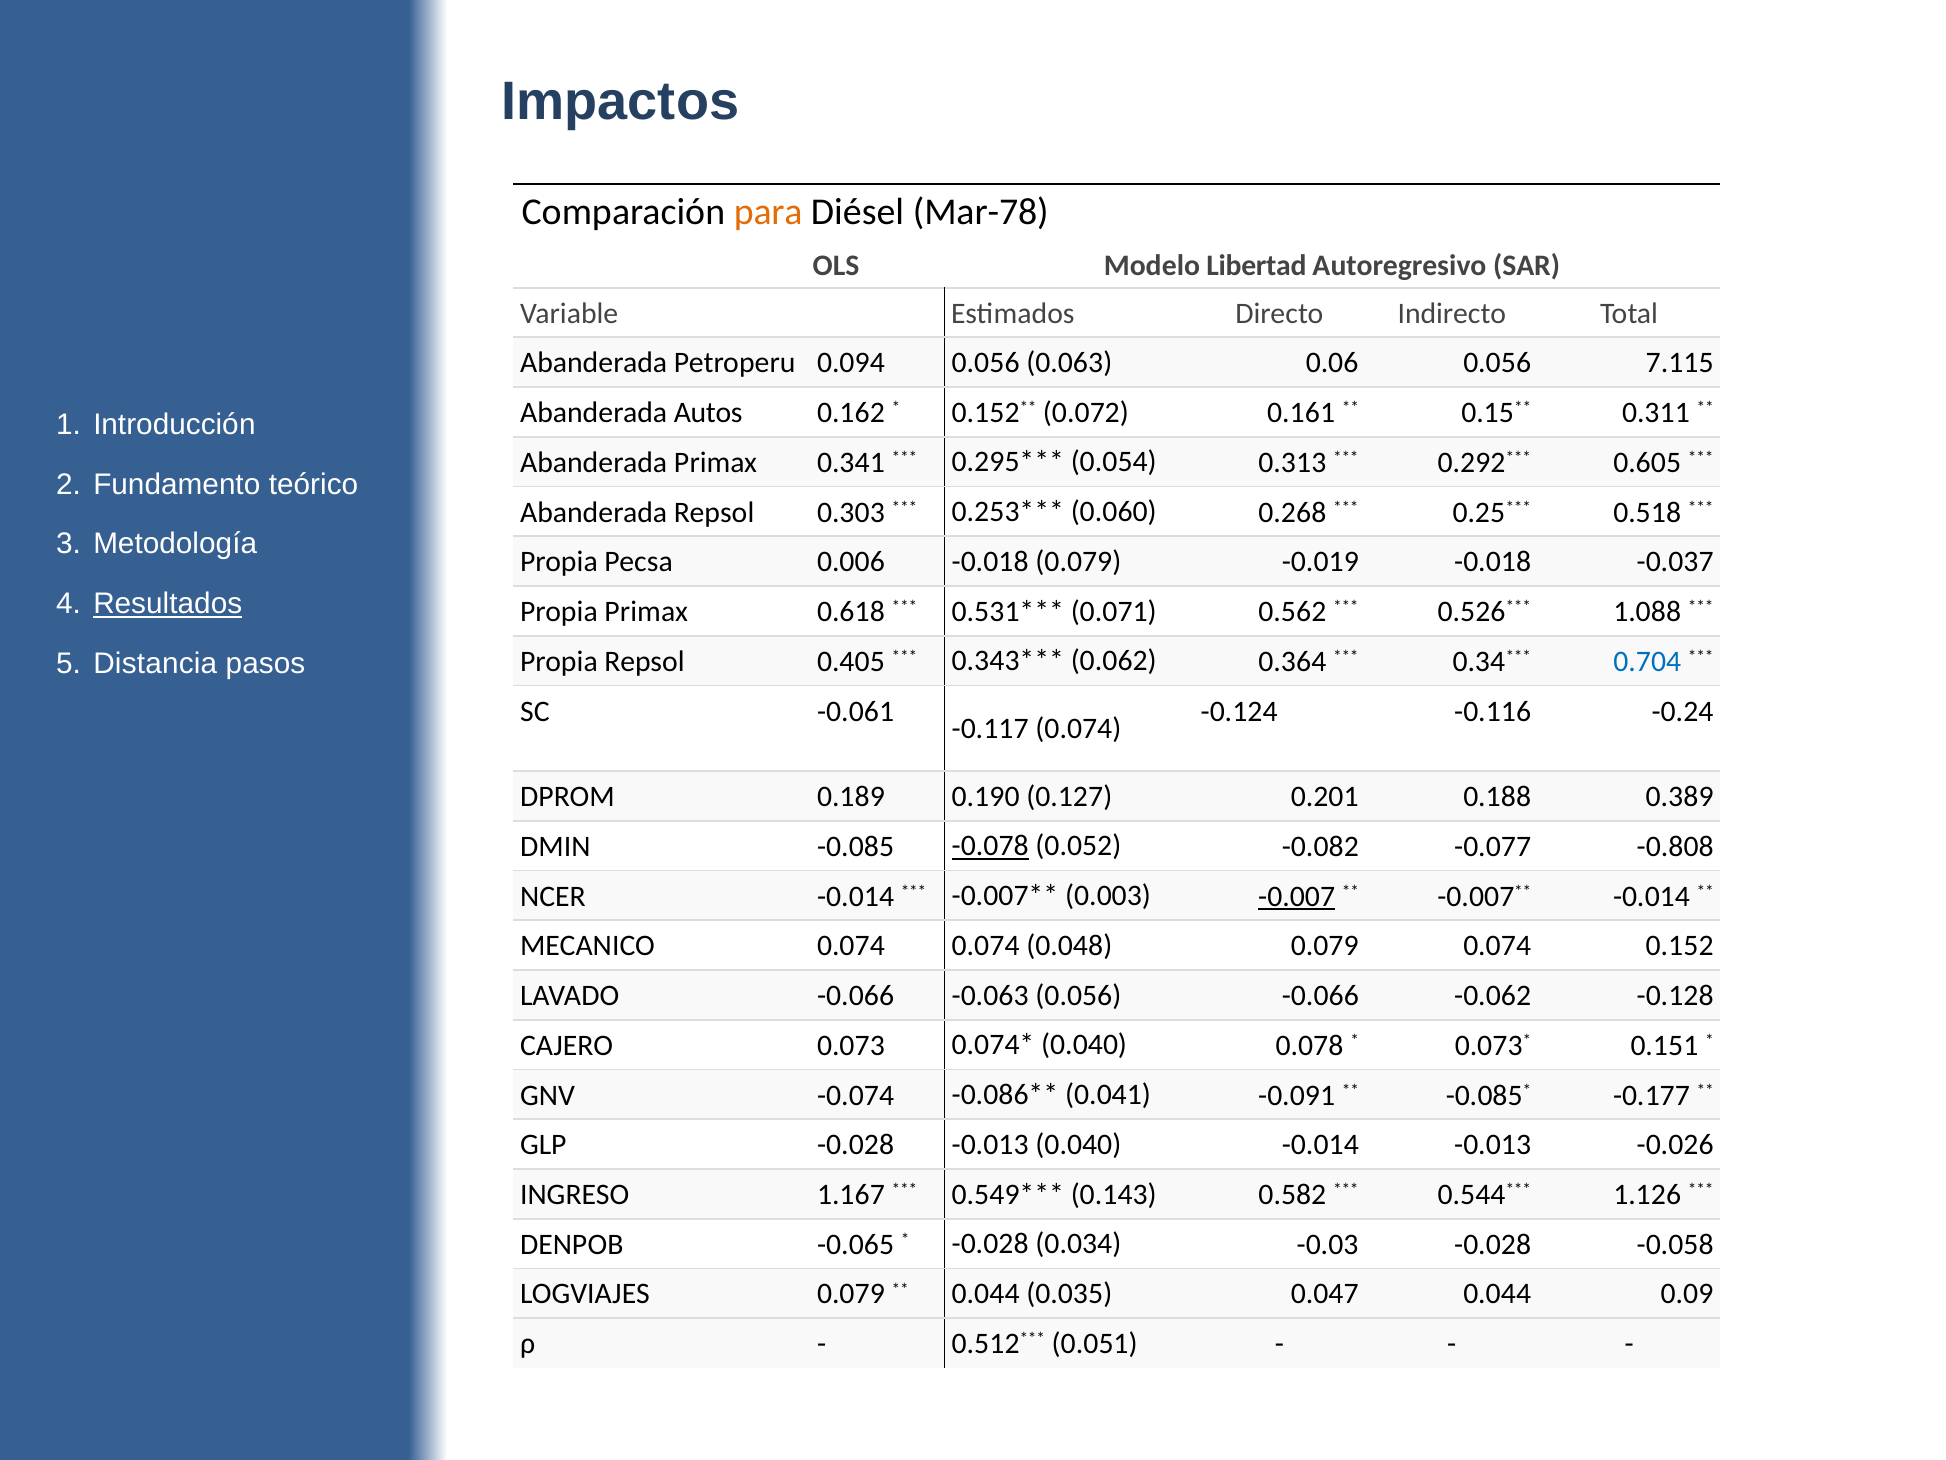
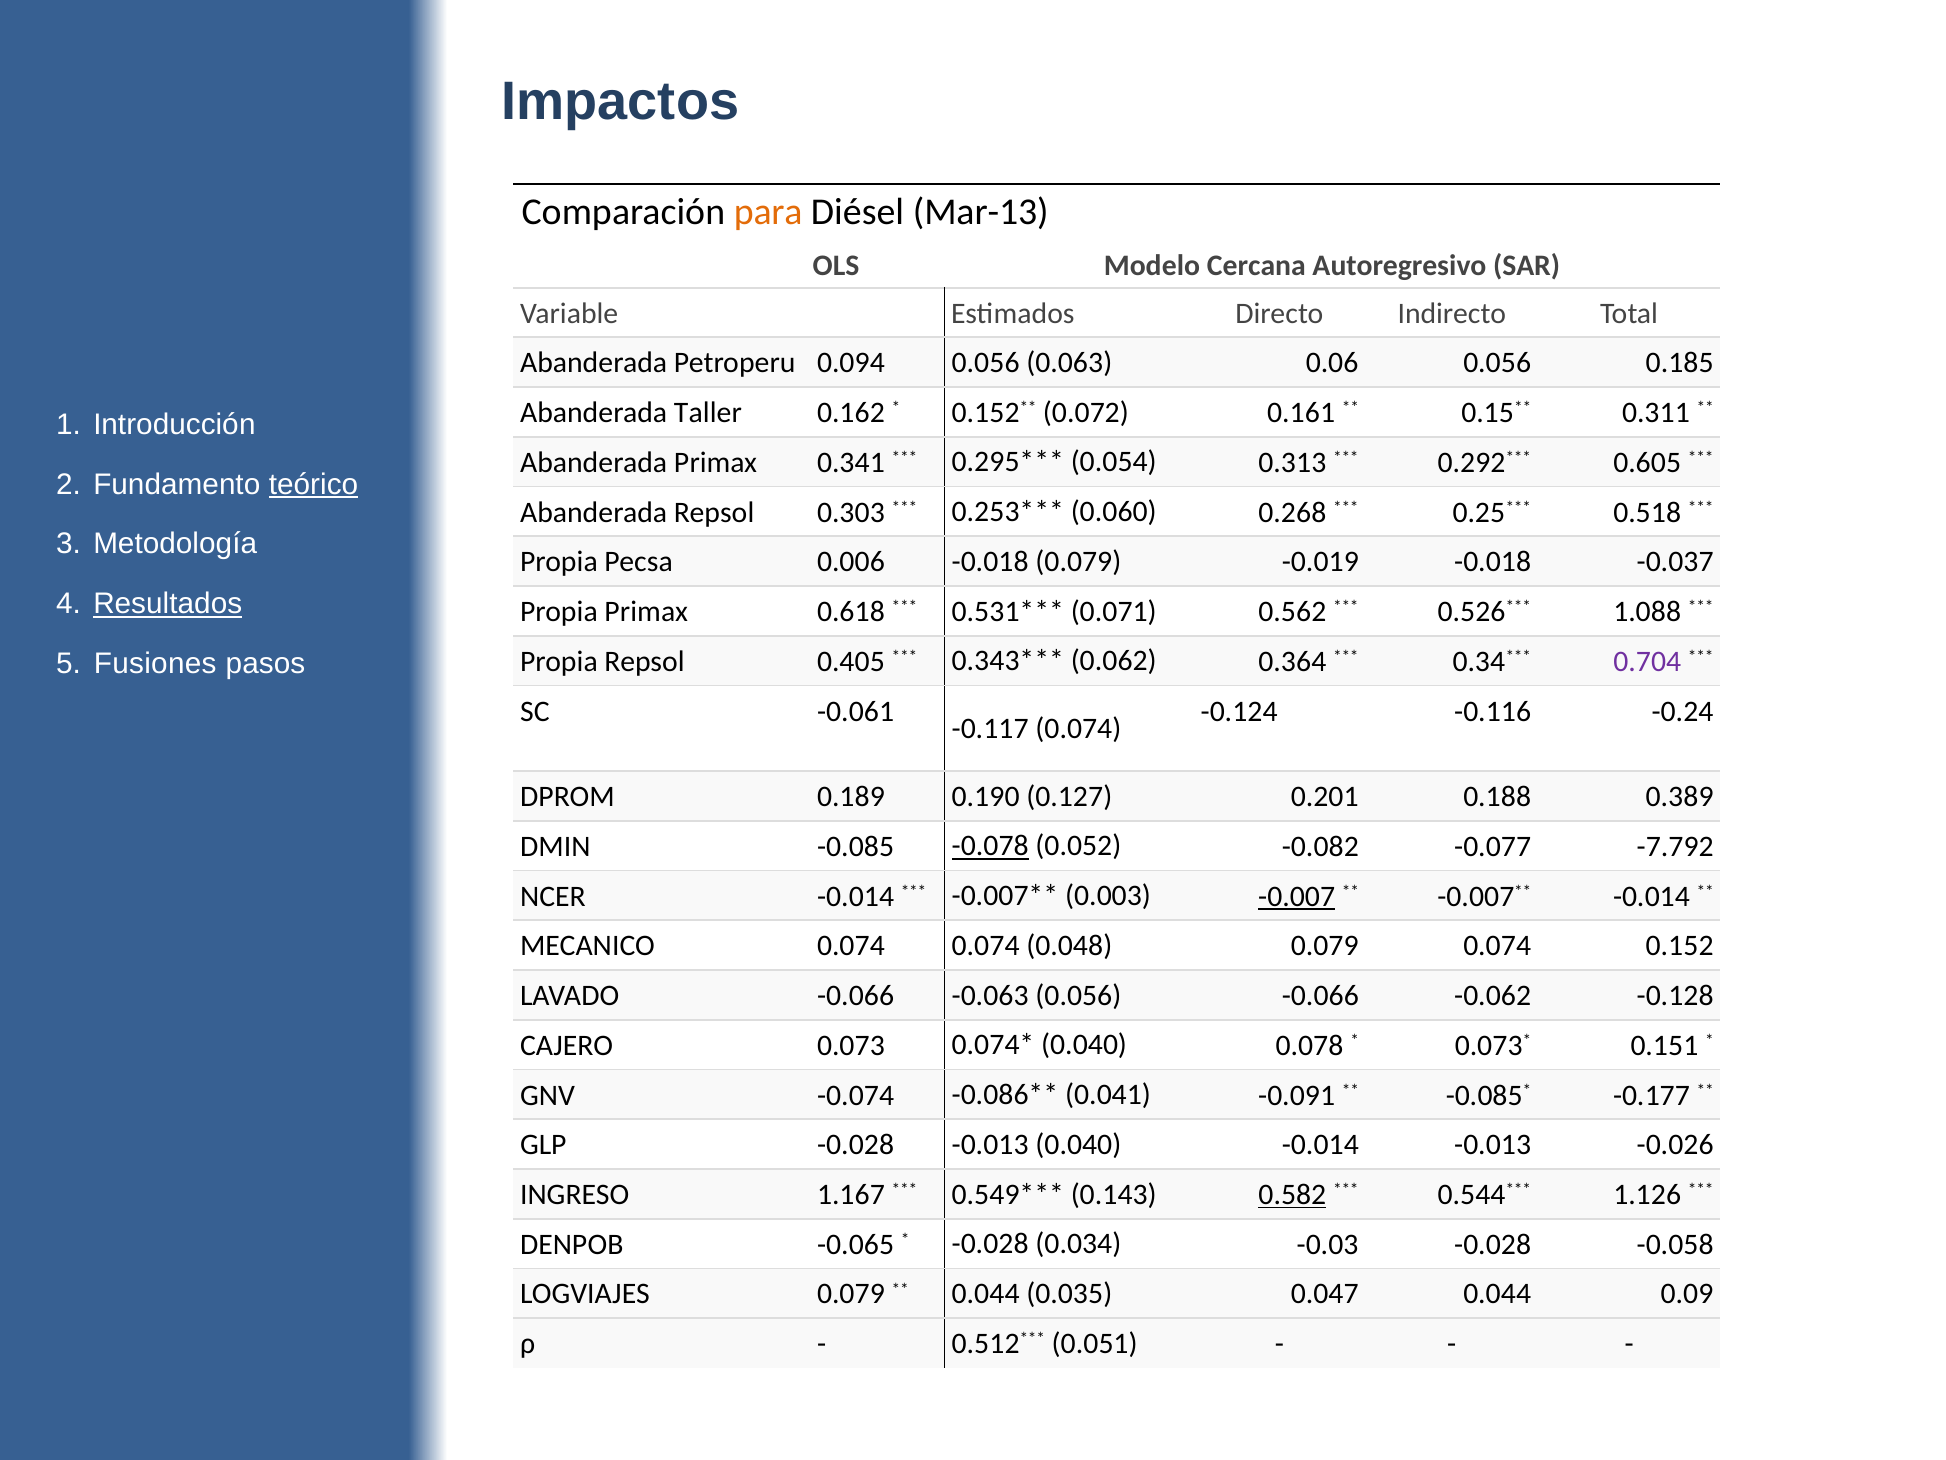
Mar-78: Mar-78 -> Mar-13
Libertad: Libertad -> Cercana
7.115: 7.115 -> 0.185
Autos: Autos -> Taller
teórico underline: none -> present
Distancia: Distancia -> Fusiones
0.704 colour: blue -> purple
-0.808: -0.808 -> -7.792
0.582 underline: none -> present
